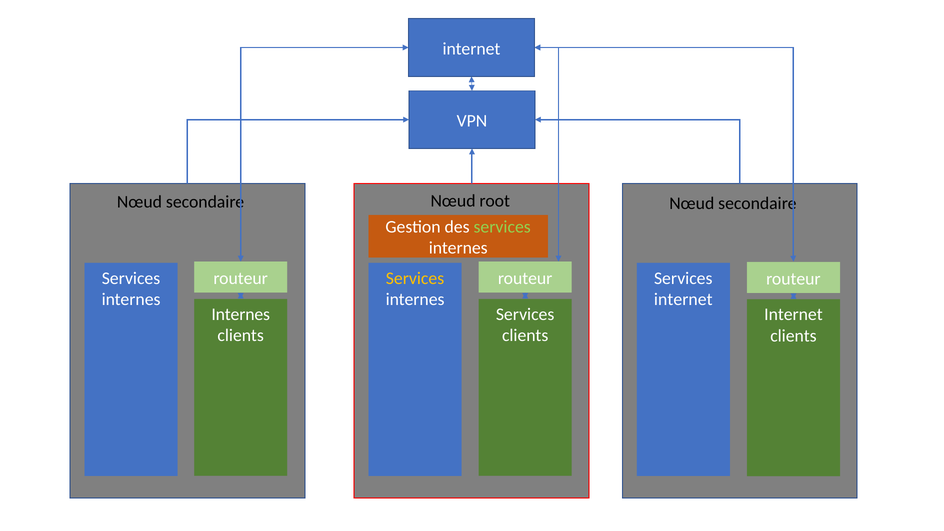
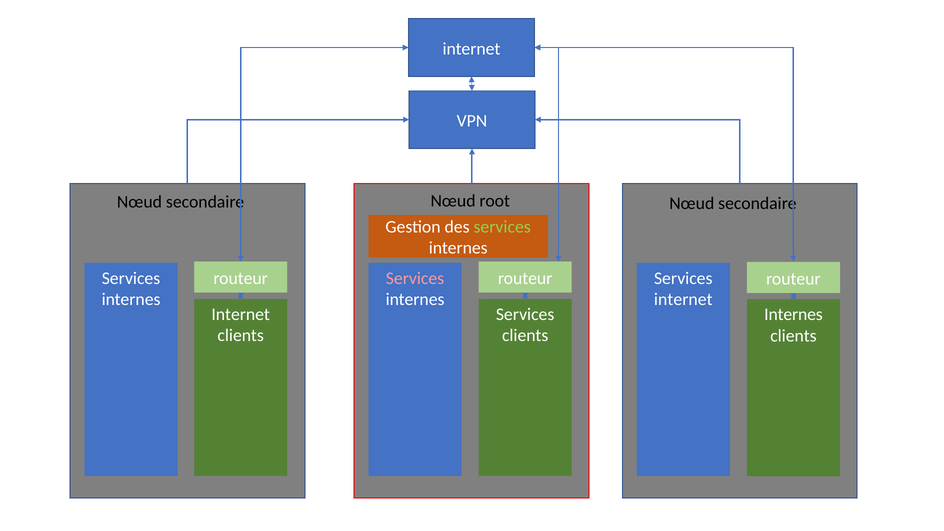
Services at (415, 278) colour: yellow -> pink
Internes at (241, 314): Internes -> Internet
Internet at (793, 315): Internet -> Internes
